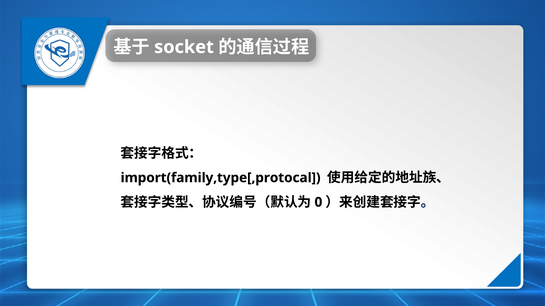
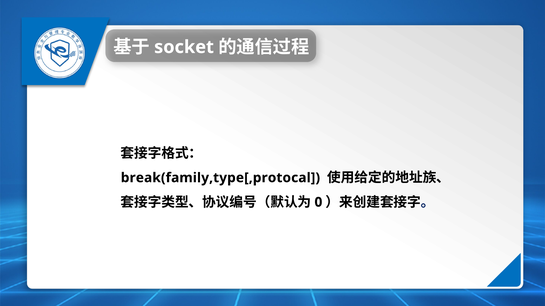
import(family,type[,protocal: import(family,type[,protocal -> break(family,type[,protocal
